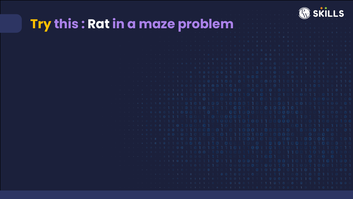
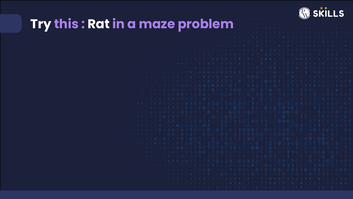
Try colour: yellow -> white
